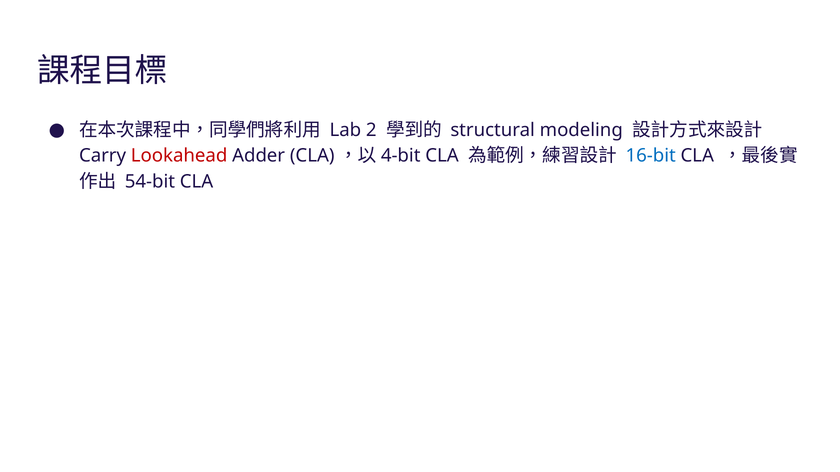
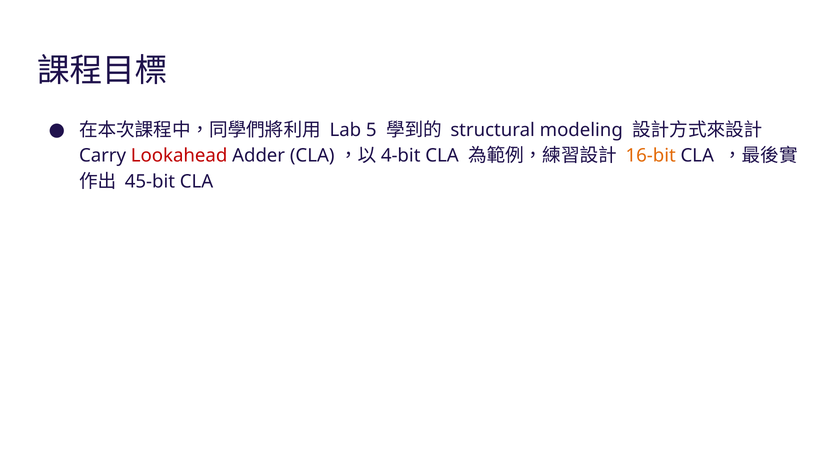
2: 2 -> 5
16-bit colour: blue -> orange
54-bit: 54-bit -> 45-bit
